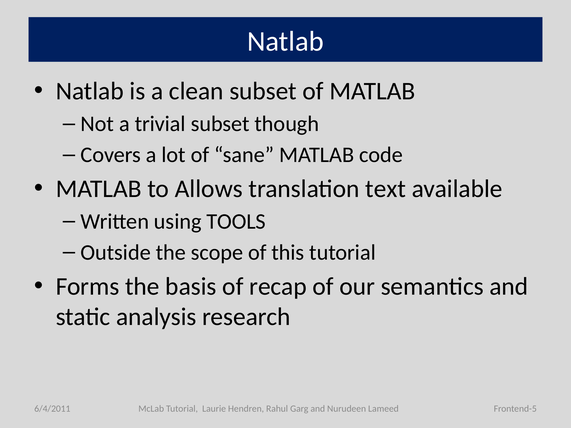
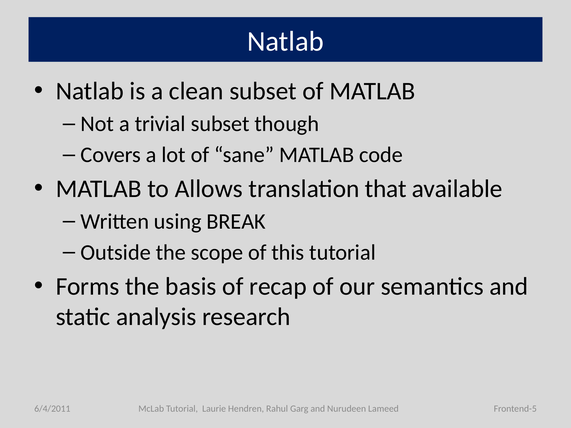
text: text -> that
TOOLS: TOOLS -> BREAK
